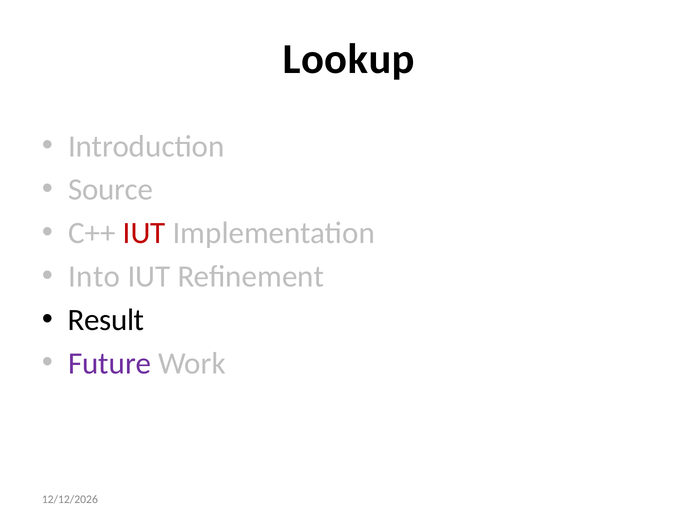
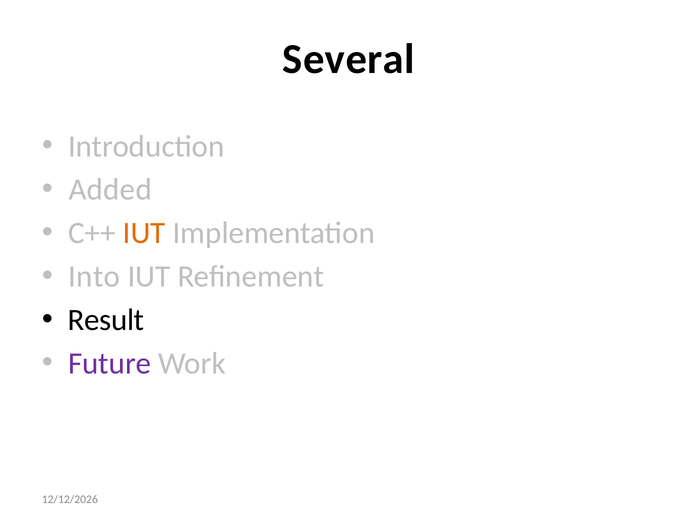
Lookup: Lookup -> Several
Source: Source -> Added
IUT at (144, 233) colour: red -> orange
